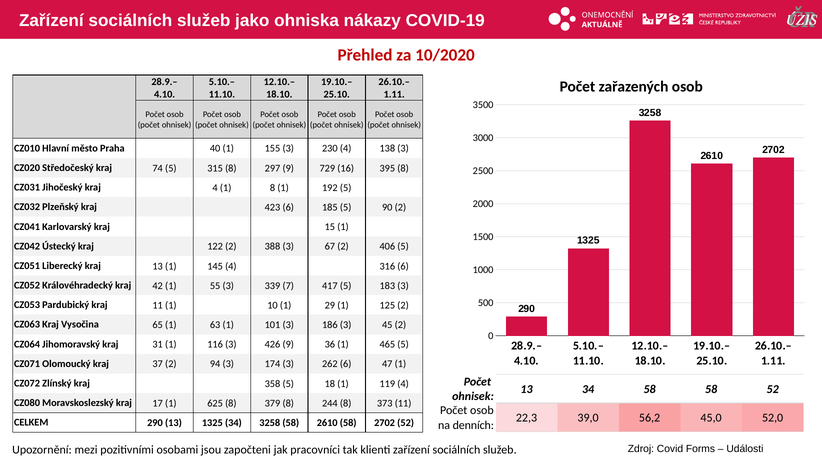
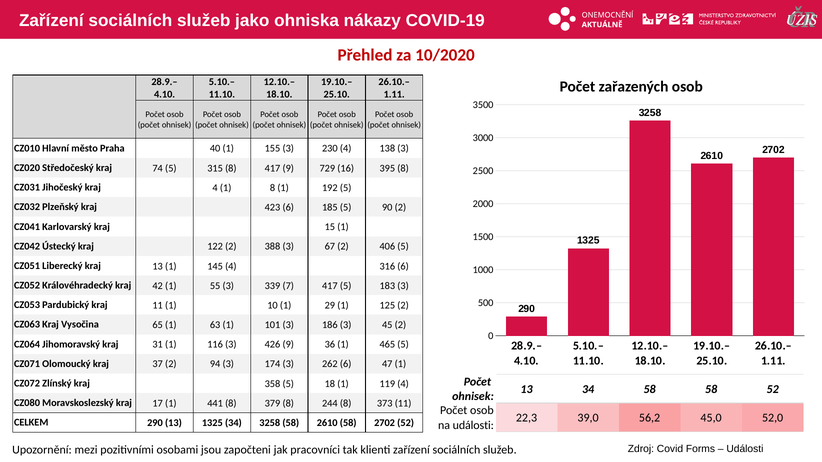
8 297: 297 -> 417
625: 625 -> 441
na denních: denních -> události
